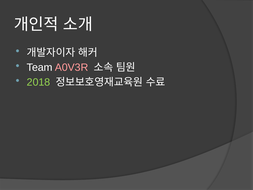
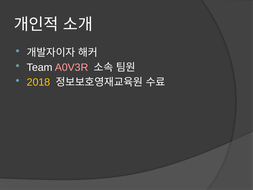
2018 colour: light green -> yellow
